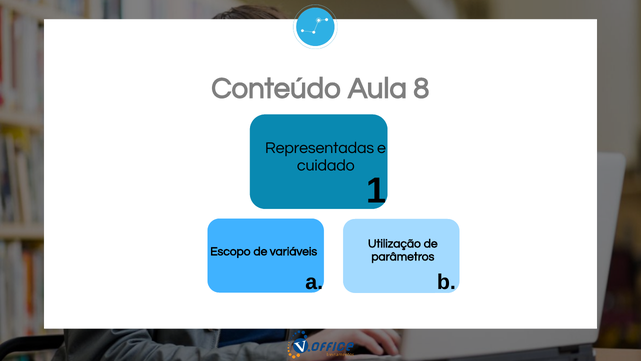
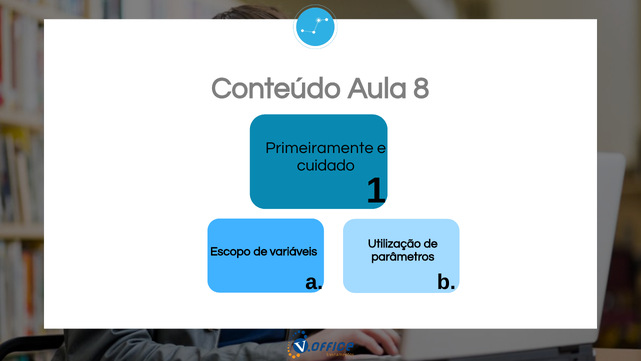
Representadas: Representadas -> Primeiramente
